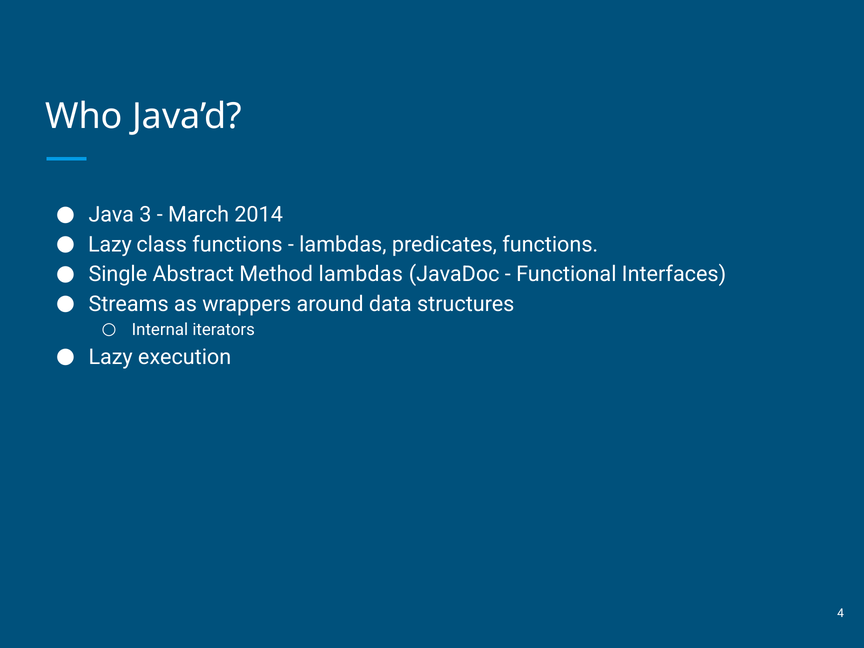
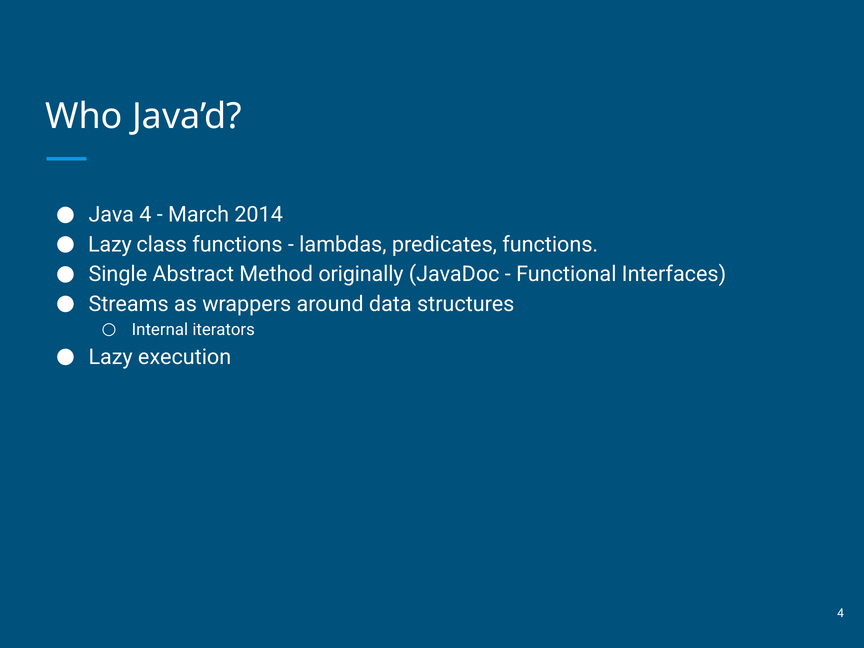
Java 3: 3 -> 4
Method lambdas: lambdas -> originally
